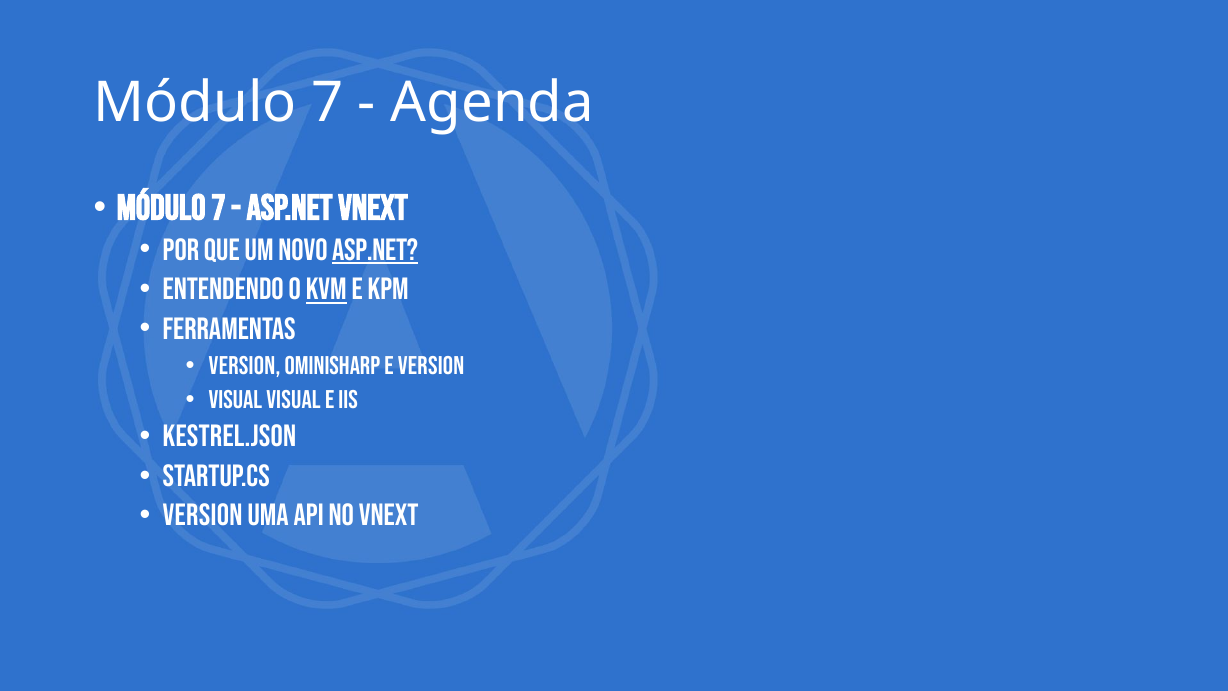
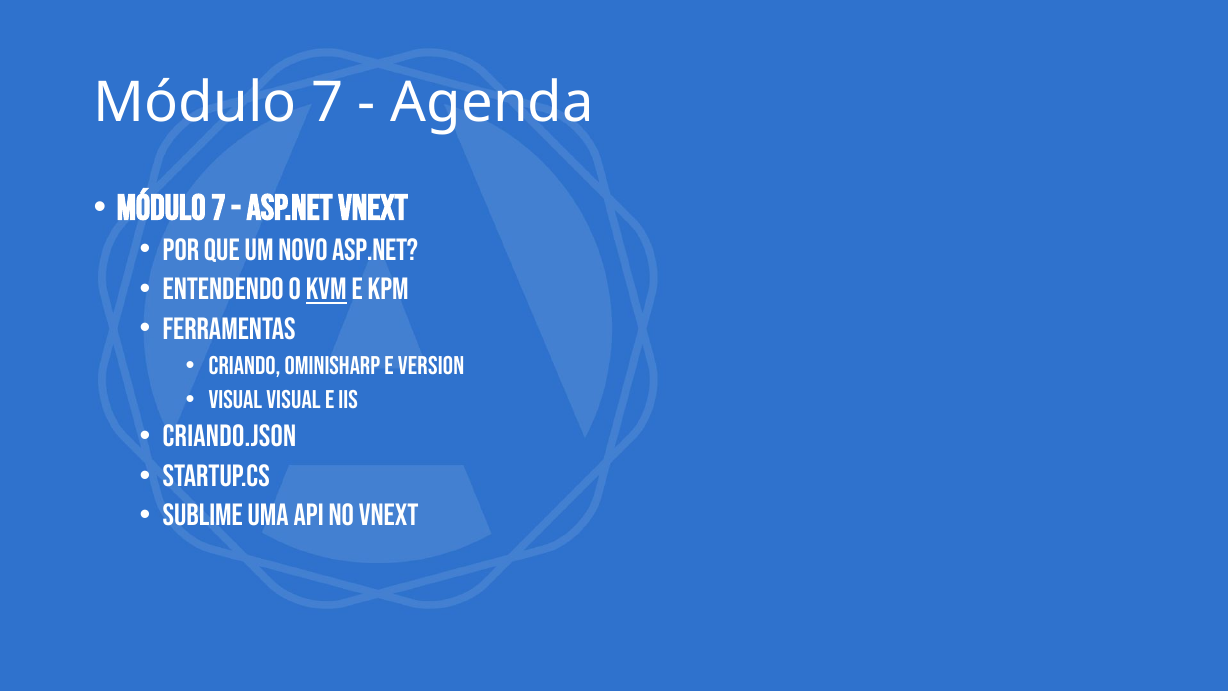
ASP.NET at (375, 250) underline: present -> none
Version at (245, 366): Version -> Criando
Kestrel.json: Kestrel.json -> Criando.json
Version at (203, 516): Version -> Sublime
